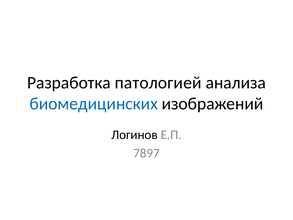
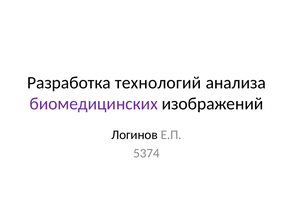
патологией: патологией -> технологий
биомедицинских colour: blue -> purple
7897: 7897 -> 5374
